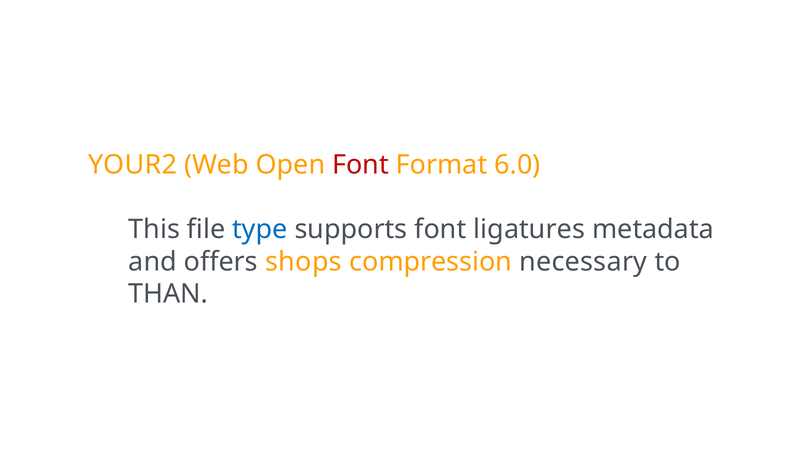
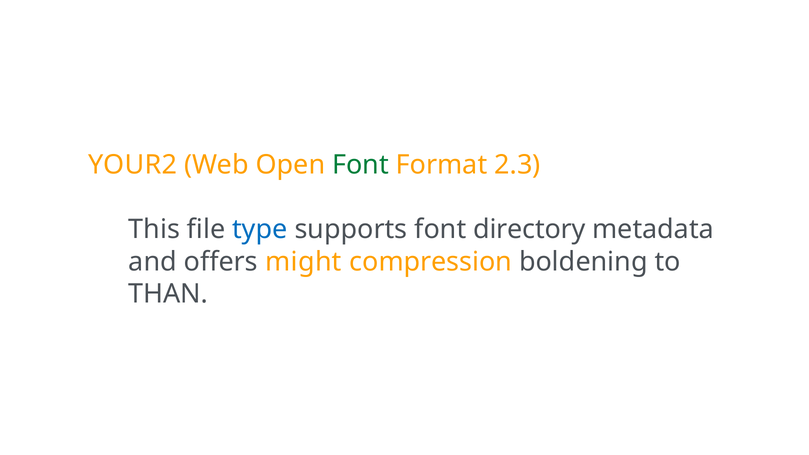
Font at (361, 165) colour: red -> green
6.0: 6.0 -> 2.3
ligatures: ligatures -> directory
shops: shops -> might
necessary: necessary -> boldening
